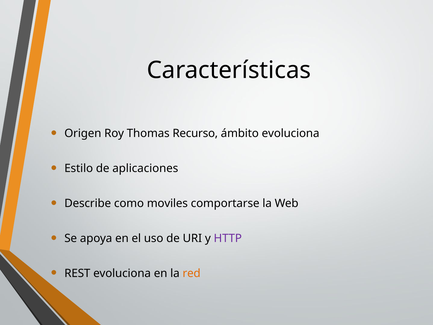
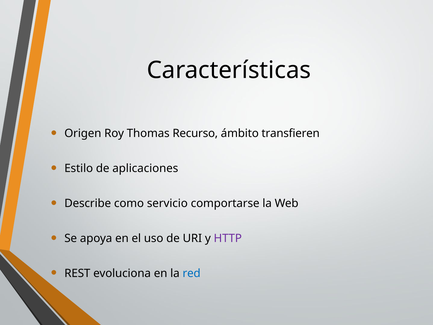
ámbito evoluciona: evoluciona -> transfieren
moviles: moviles -> servicio
red colour: orange -> blue
